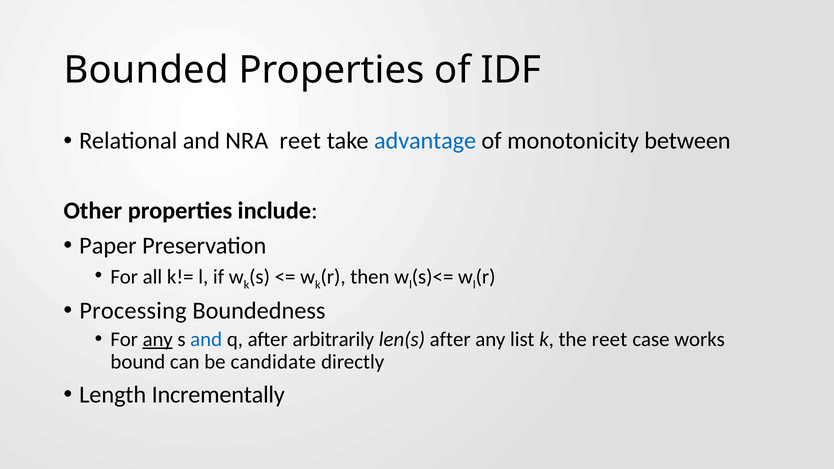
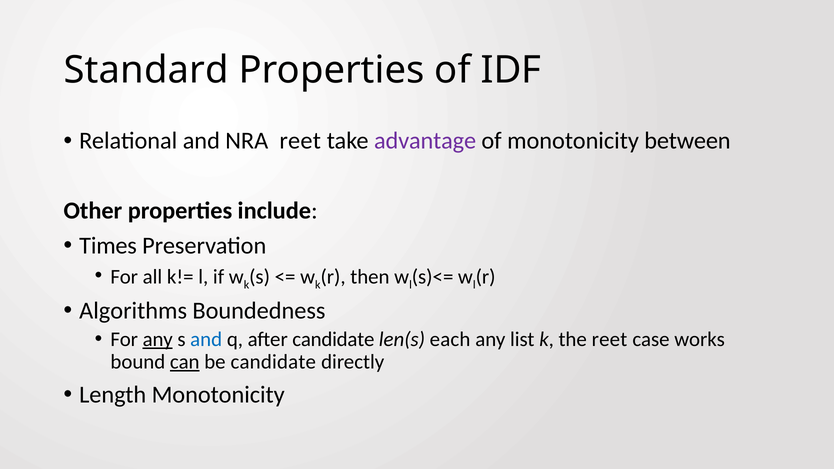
Bounded: Bounded -> Standard
advantage colour: blue -> purple
Paper: Paper -> Times
Processing: Processing -> Algorithms
after arbitrarily: arbitrarily -> candidate
len(s after: after -> each
can underline: none -> present
Length Incrementally: Incrementally -> Monotonicity
